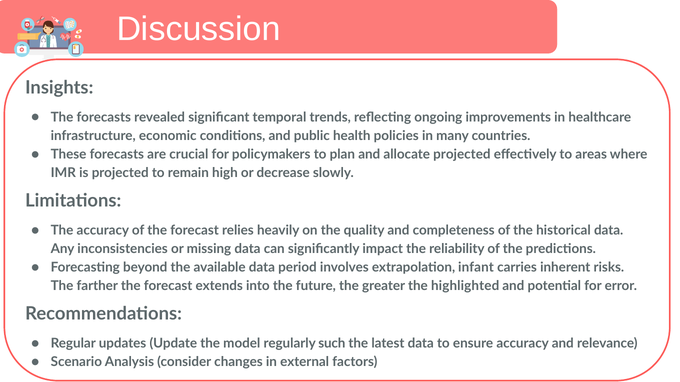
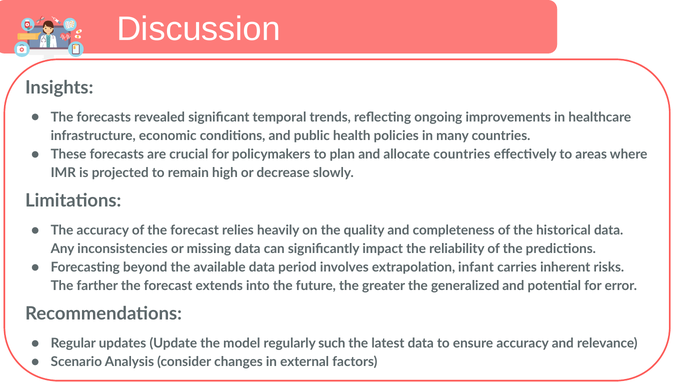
allocate projected: projected -> countries
highlighted: highlighted -> generalized
